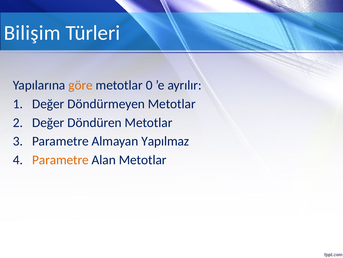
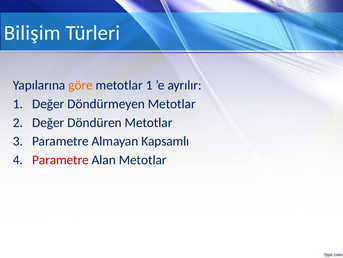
metotlar 0: 0 -> 1
Yapılmaz: Yapılmaz -> Kapsamlı
Parametre at (60, 160) colour: orange -> red
